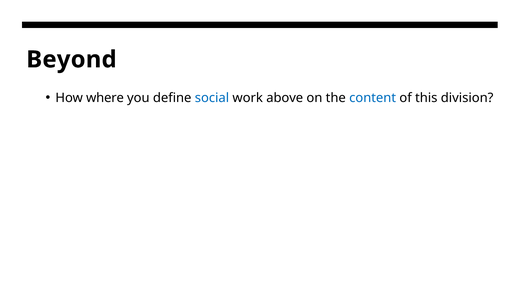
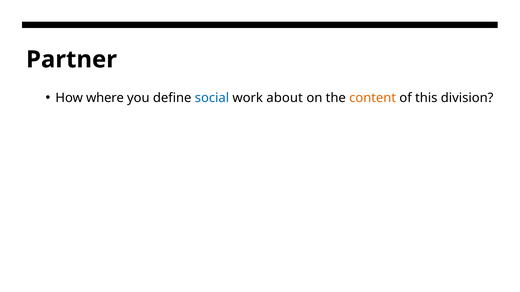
Beyond: Beyond -> Partner
above: above -> about
content colour: blue -> orange
